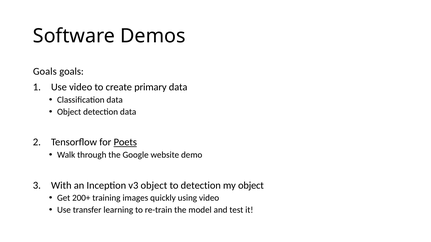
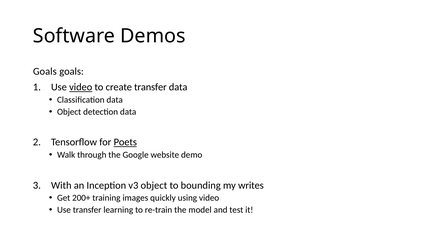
video at (81, 87) underline: none -> present
create primary: primary -> transfer
to detection: detection -> bounding
my object: object -> writes
